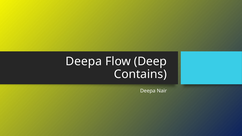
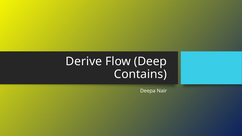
Deepa at (84, 61): Deepa -> Derive
